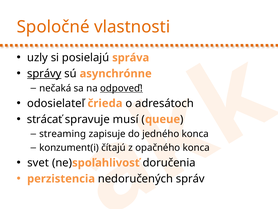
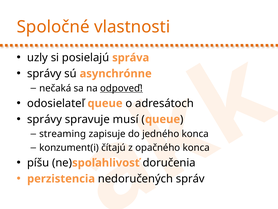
správy at (44, 73) underline: present -> none
odosielateľ črieda: črieda -> queue
strácať at (45, 119): strácať -> správy
svet: svet -> píšu
